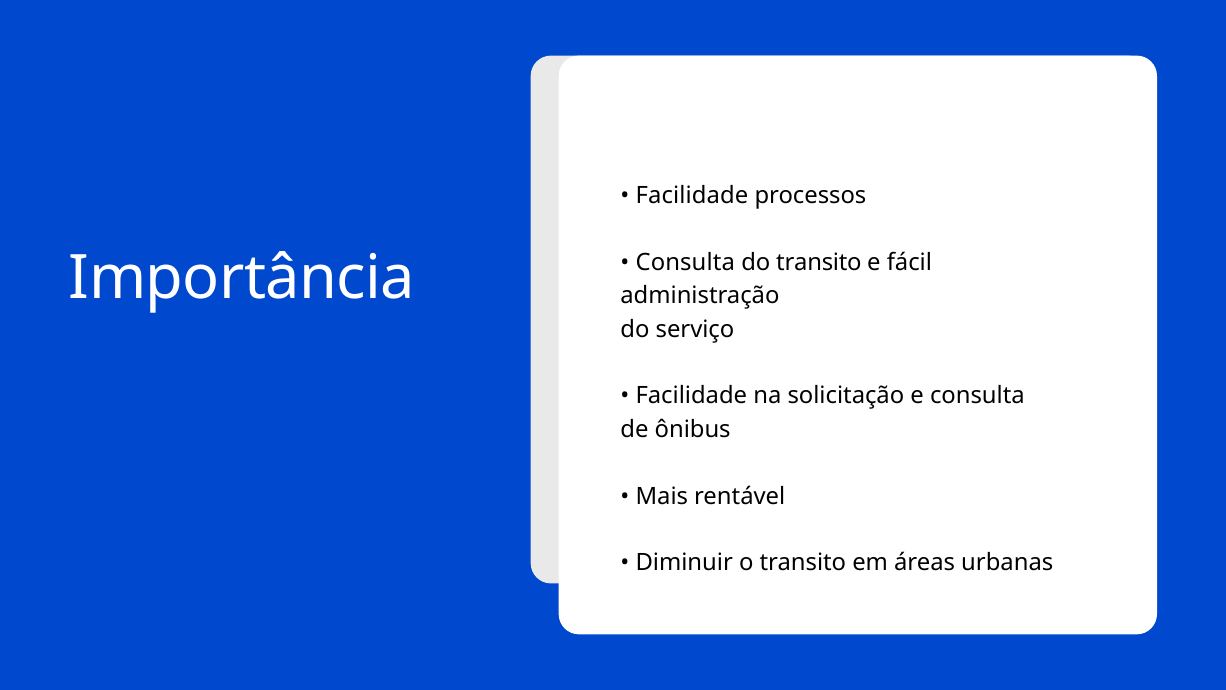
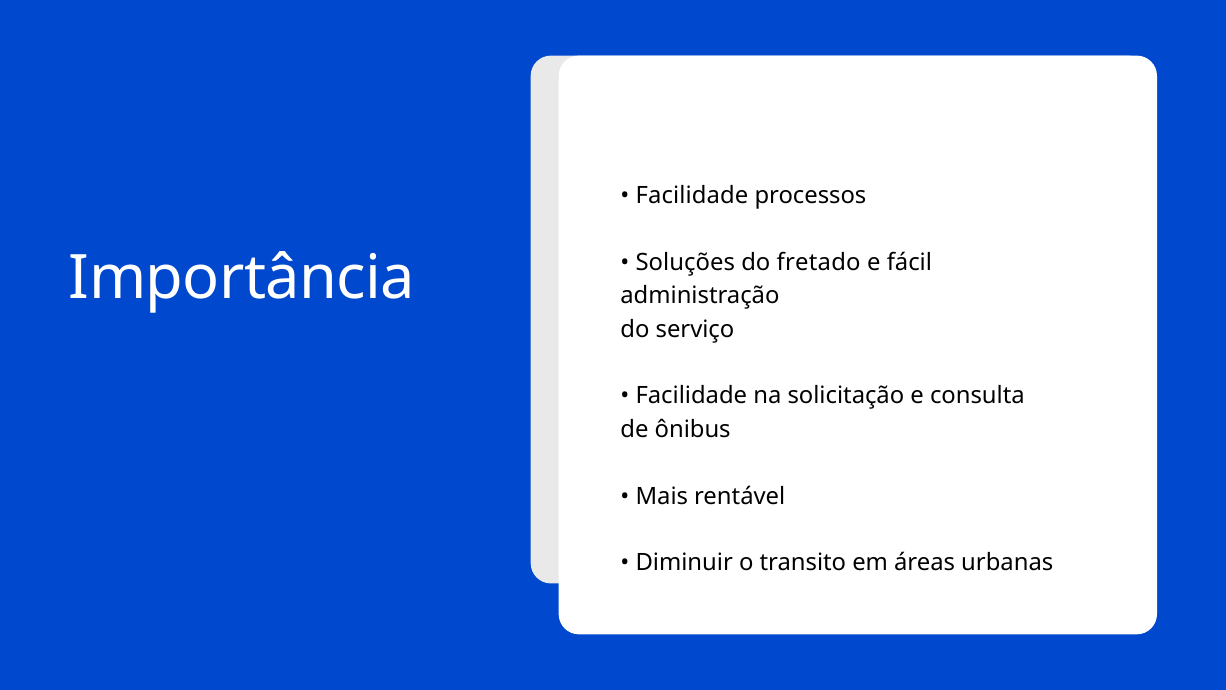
Consulta at (685, 262): Consulta -> Soluções
do transito: transito -> fretado
